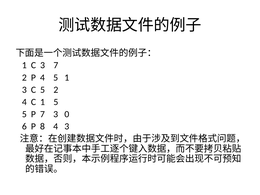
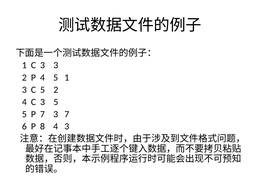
3 7: 7 -> 3
4 C 1: 1 -> 3
3 0: 0 -> 7
